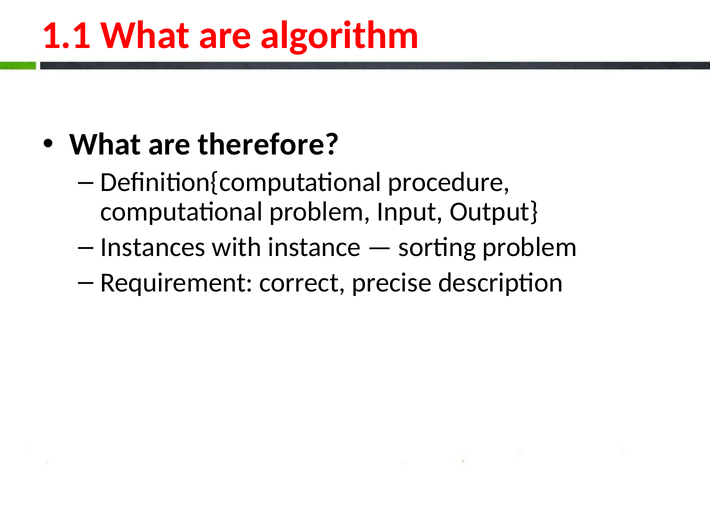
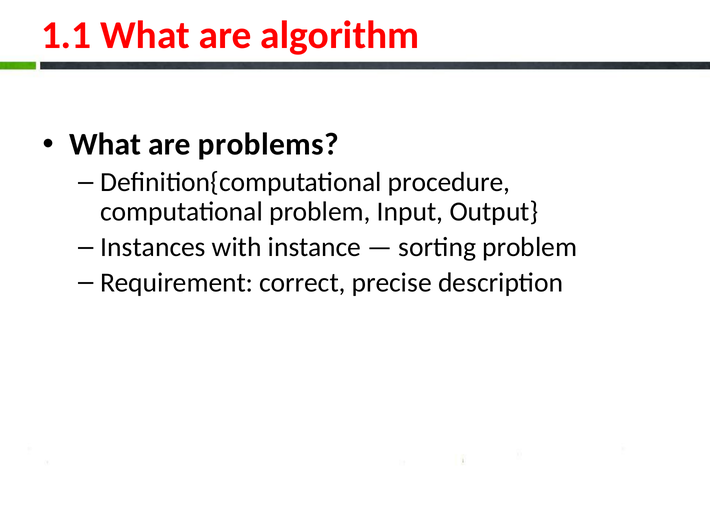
therefore: therefore -> problems
